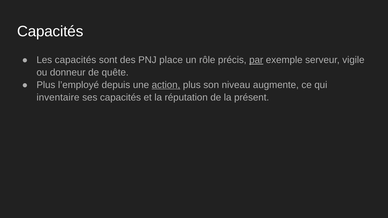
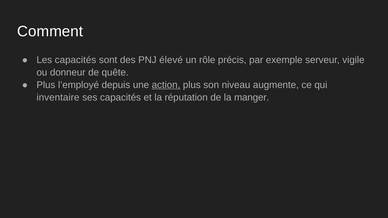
Capacités at (50, 31): Capacités -> Comment
place: place -> élevé
par underline: present -> none
présent: présent -> manger
